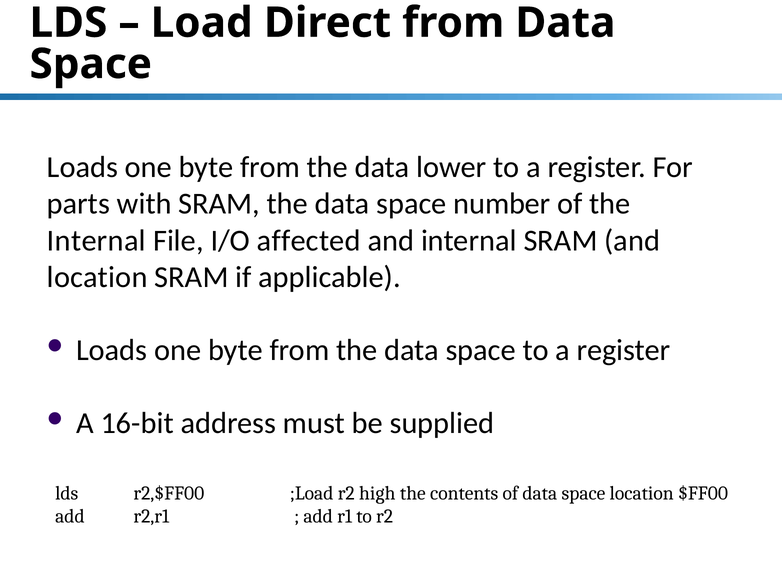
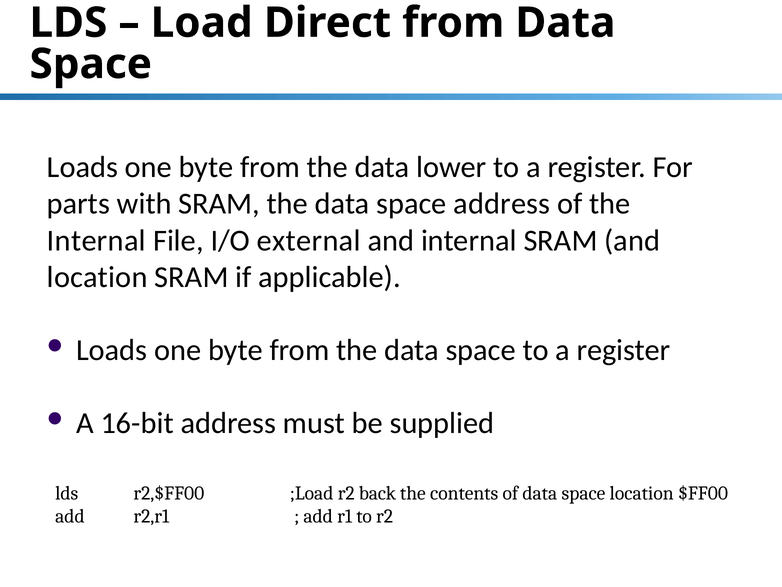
space number: number -> address
affected: affected -> external
high: high -> back
